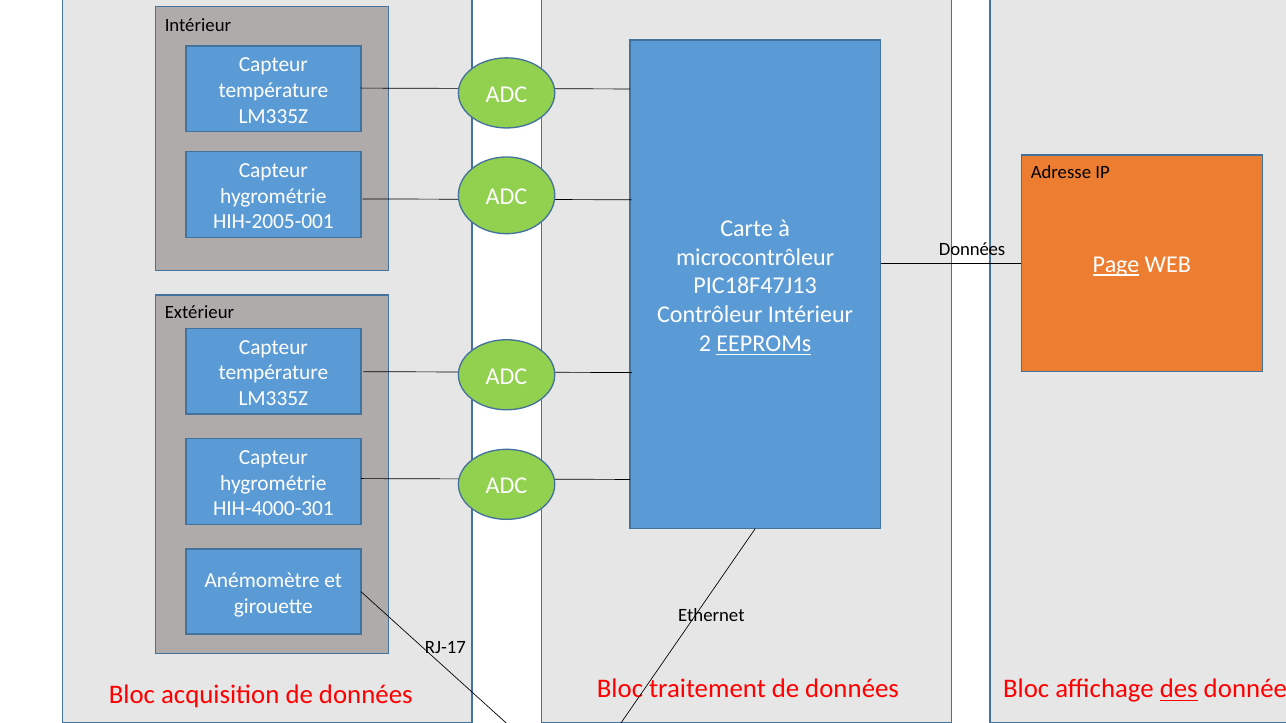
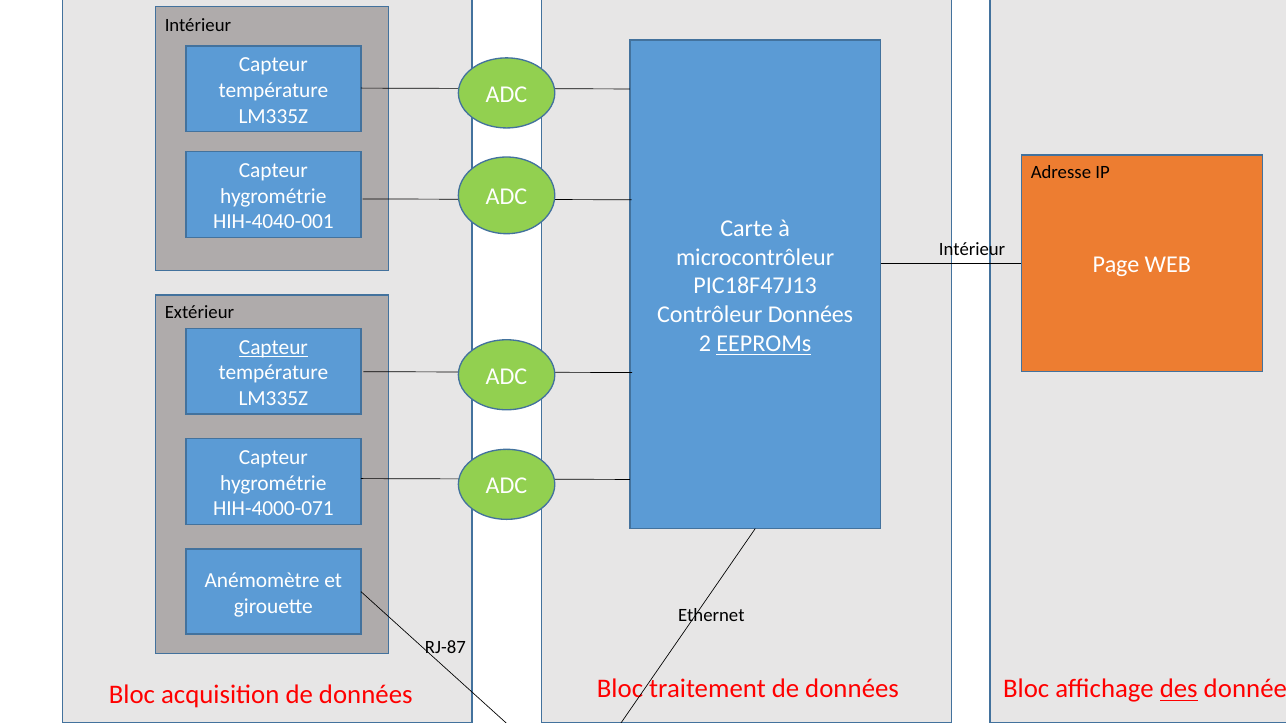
HIH-2005-001: HIH-2005-001 -> HIH-4040-001
Données at (972, 249): Données -> Intérieur
Page underline: present -> none
Contrôleur Intérieur: Intérieur -> Données
Capteur at (273, 347) underline: none -> present
HIH-4000-301: HIH-4000-301 -> HIH-4000-071
RJ-17: RJ-17 -> RJ-87
